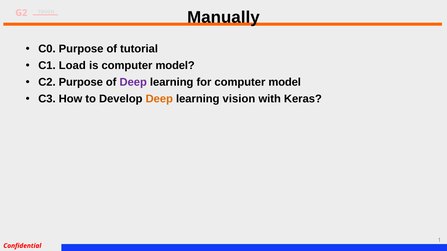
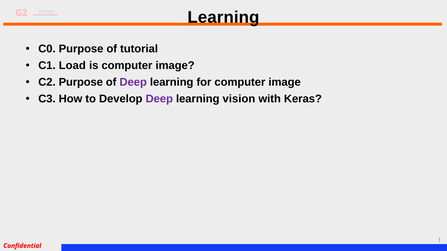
Manually at (223, 17): Manually -> Learning
is computer model: model -> image
for computer model: model -> image
Deep at (159, 99) colour: orange -> purple
